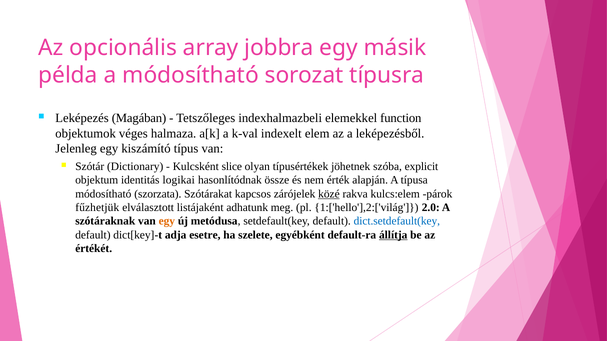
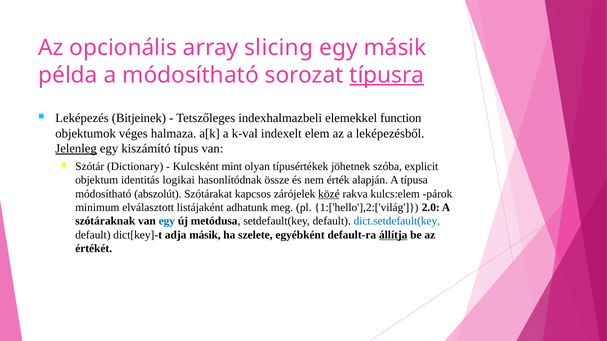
jobbra: jobbra -> slicing
típusra underline: none -> present
Magában: Magában -> Bitjeinek
Jelenleg underline: none -> present
slice: slice -> mint
szorzata: szorzata -> abszolút
fűzhetjük: fűzhetjük -> minimum
egy at (167, 221) colour: orange -> blue
adja esetre: esetre -> másik
